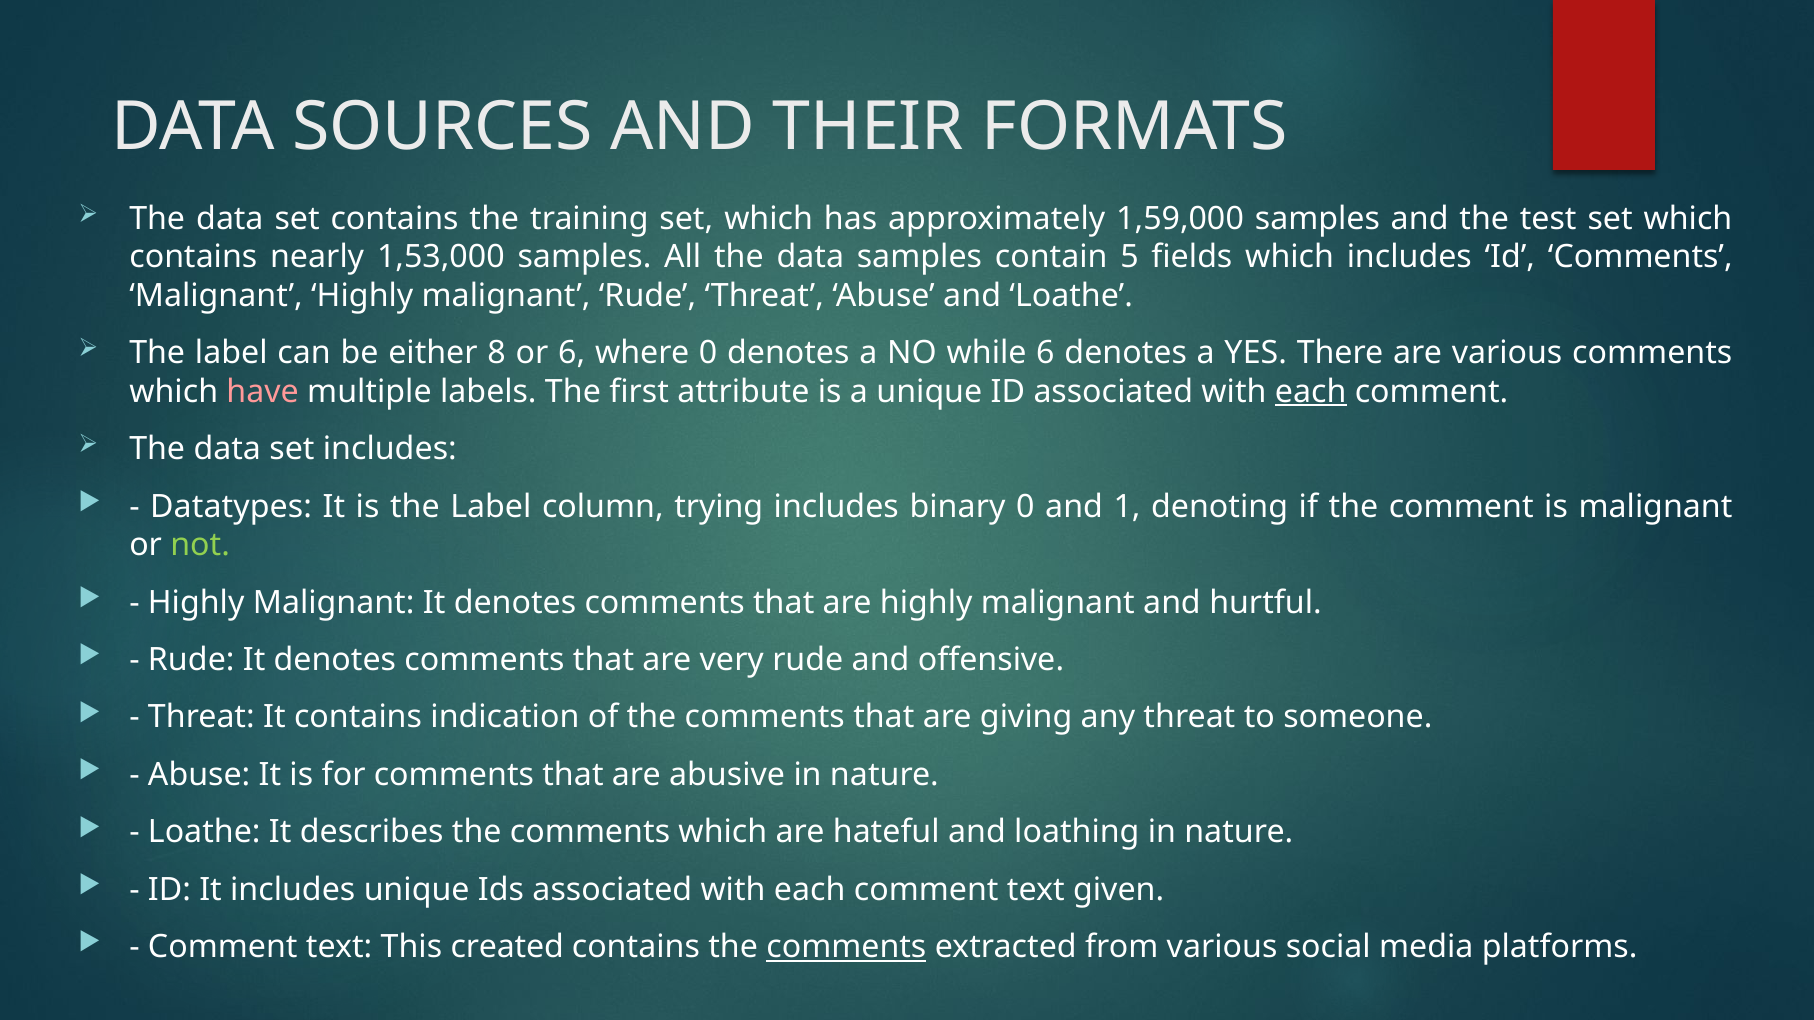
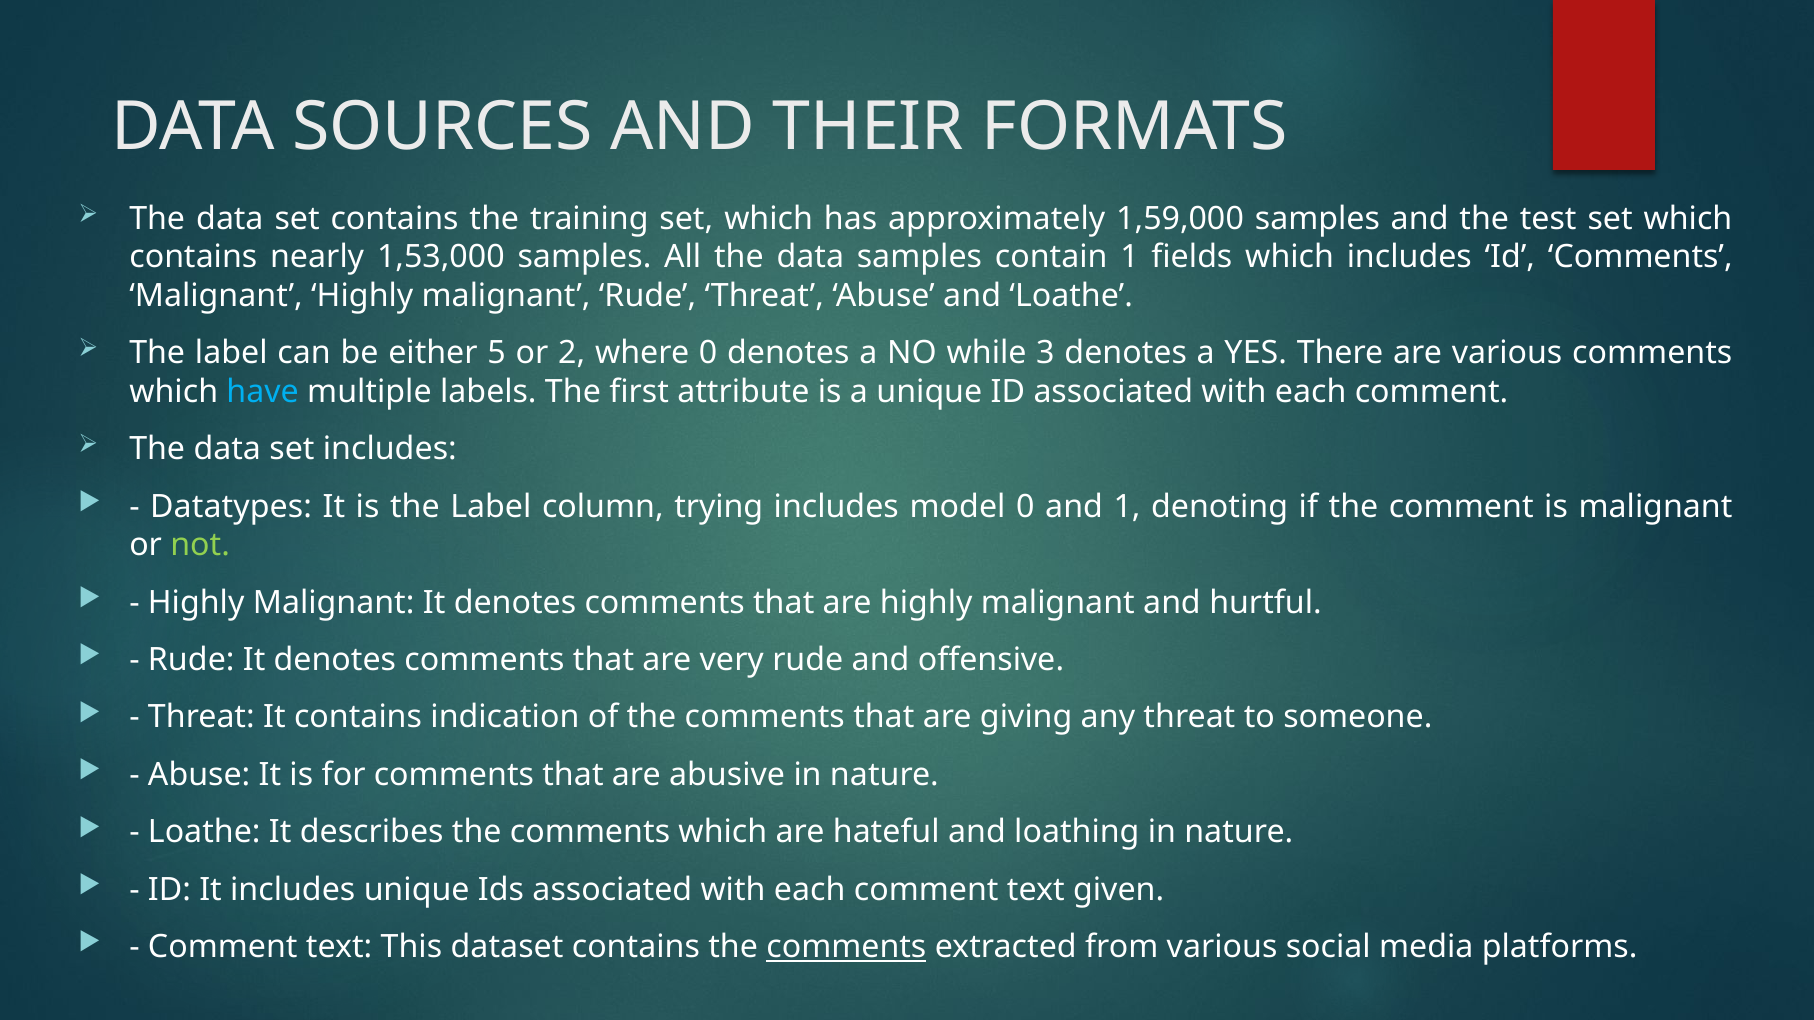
contain 5: 5 -> 1
8: 8 -> 5
or 6: 6 -> 2
while 6: 6 -> 3
have colour: pink -> light blue
each at (1311, 392) underline: present -> none
binary: binary -> model
created: created -> dataset
